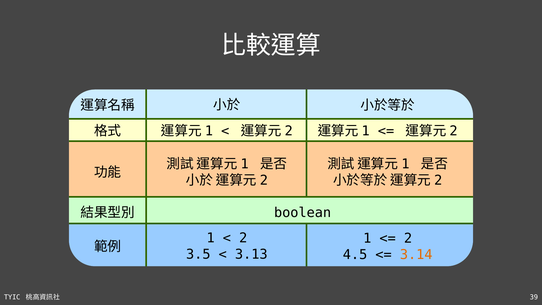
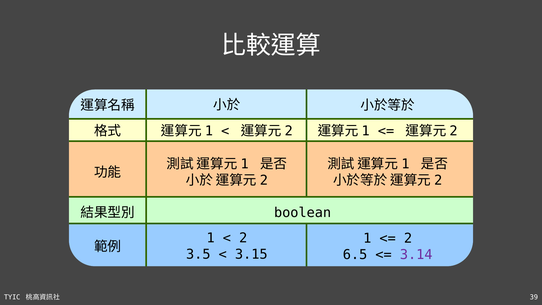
3.13: 3.13 -> 3.15
4.5: 4.5 -> 6.5
3.14 colour: orange -> purple
